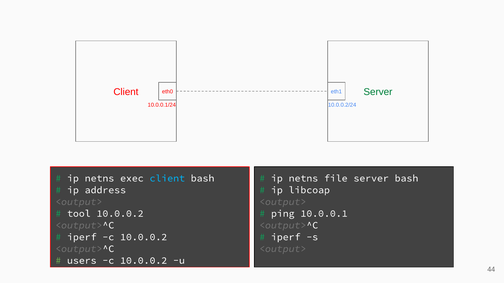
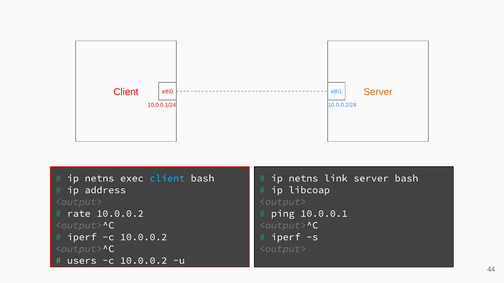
Server at (378, 92) colour: green -> orange
file: file -> link
tool: tool -> rate
